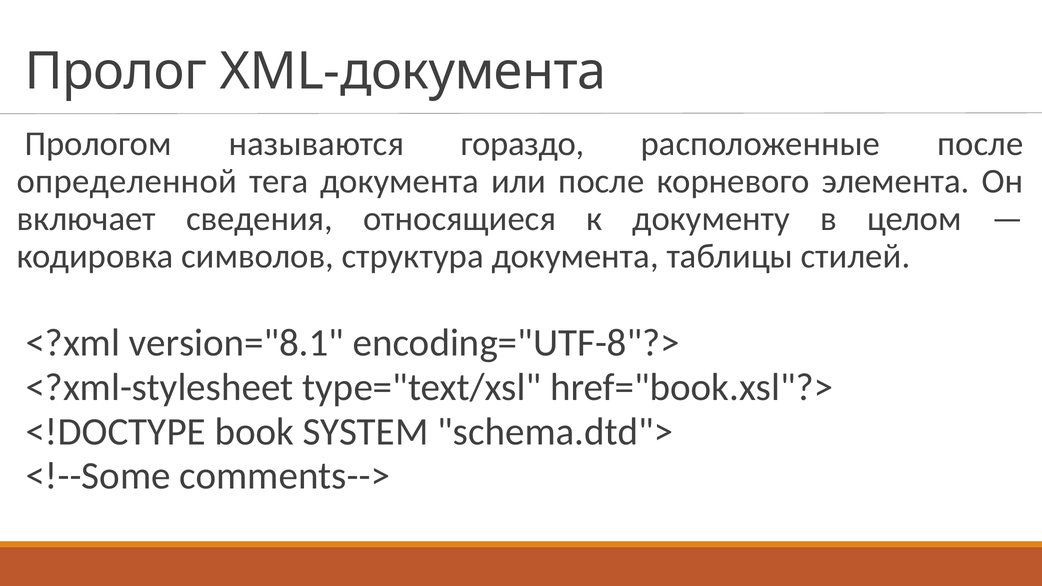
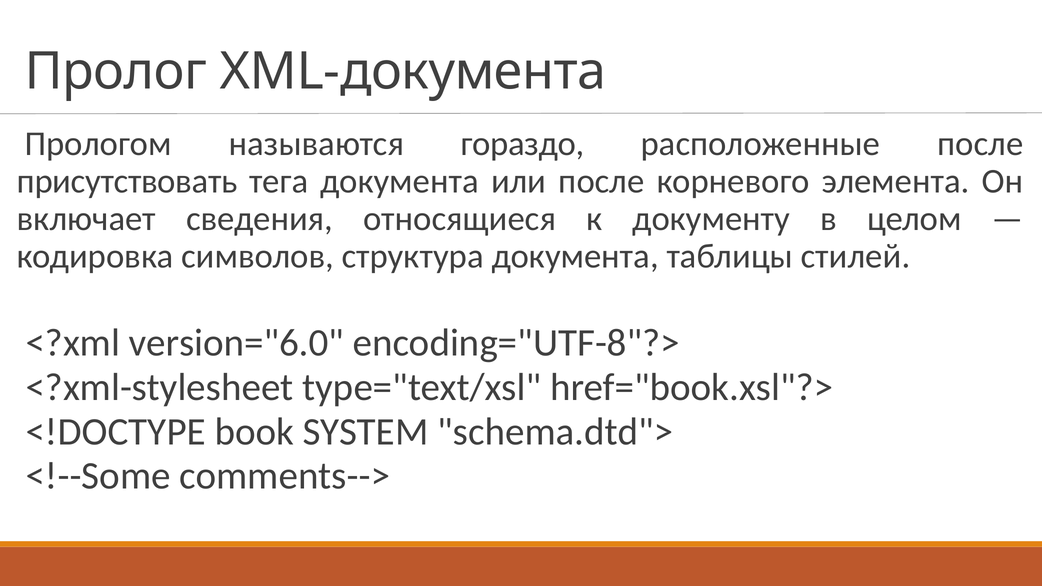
определенной: определенной -> присутствовать
version="8.1: version="8.1 -> version="6.0
